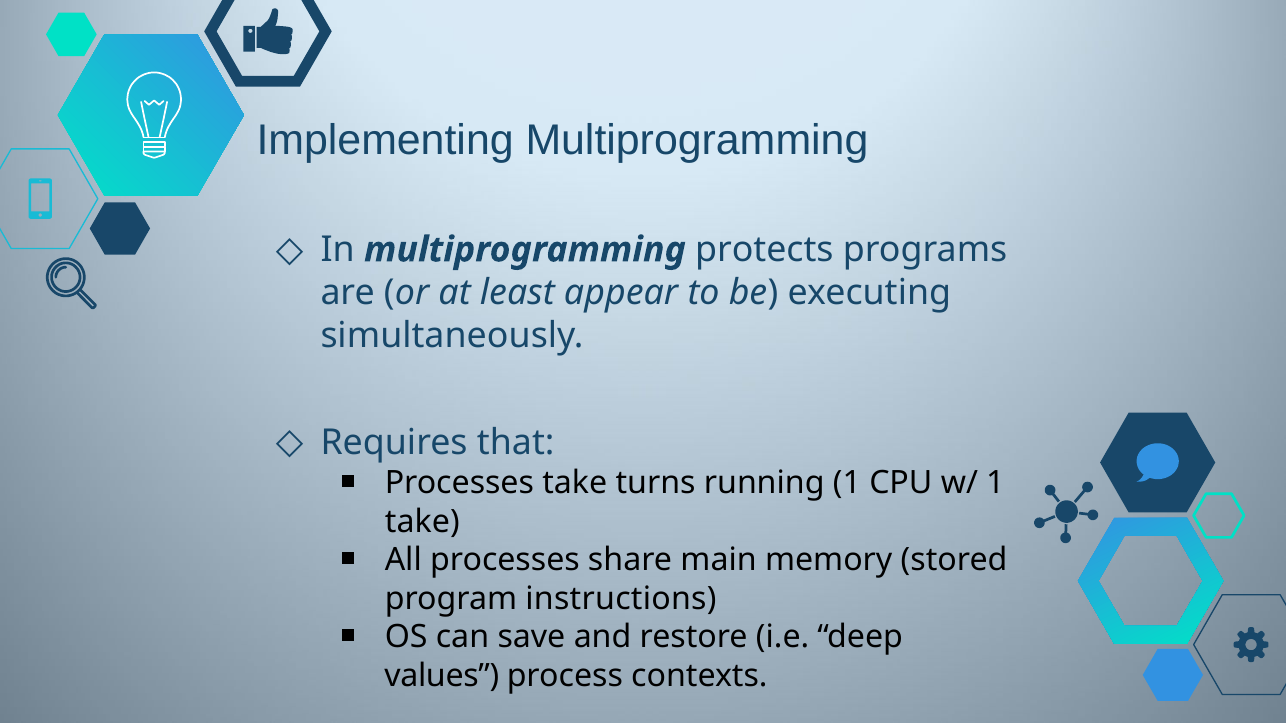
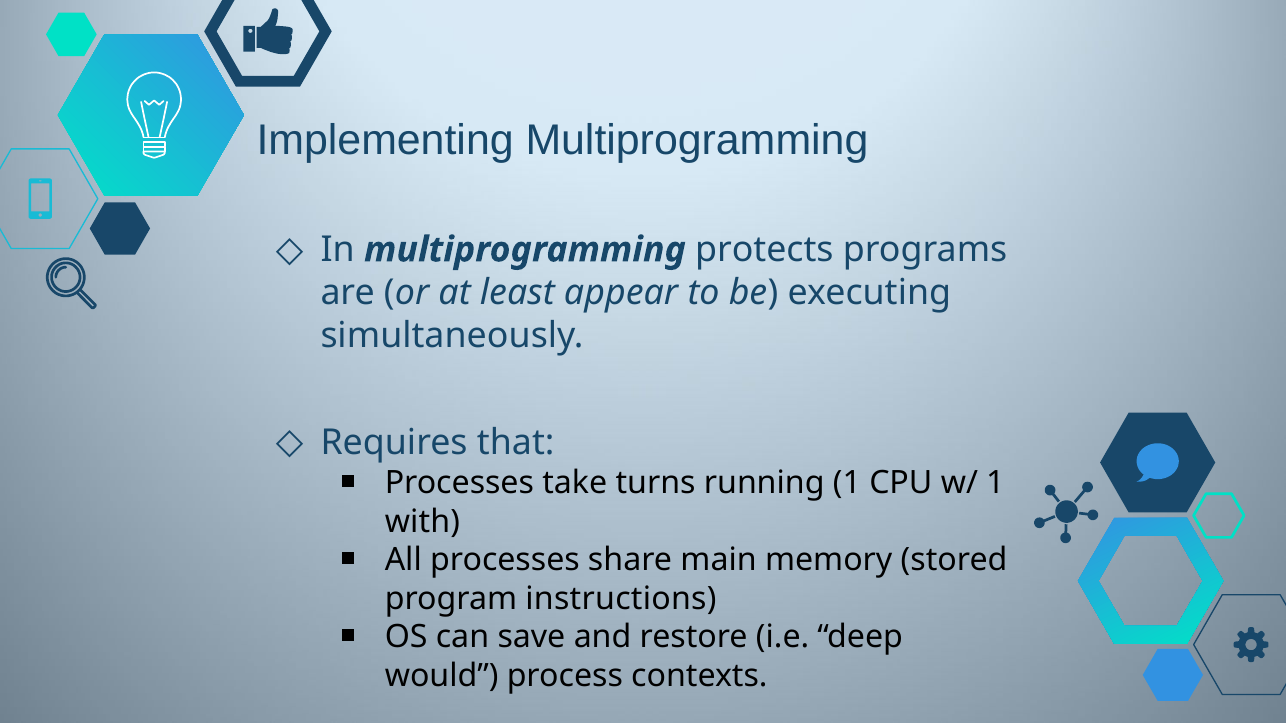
take at (422, 522): take -> with
values: values -> would
